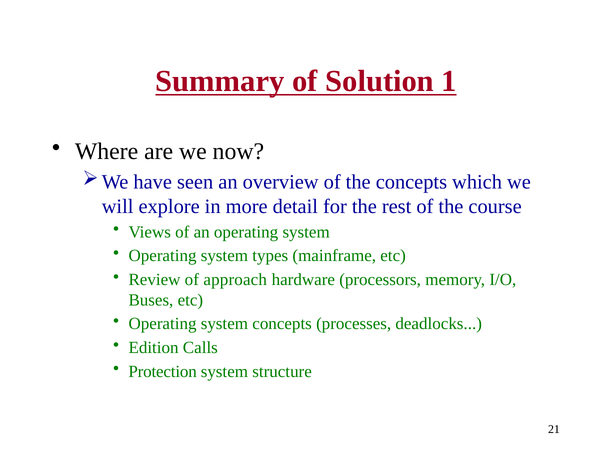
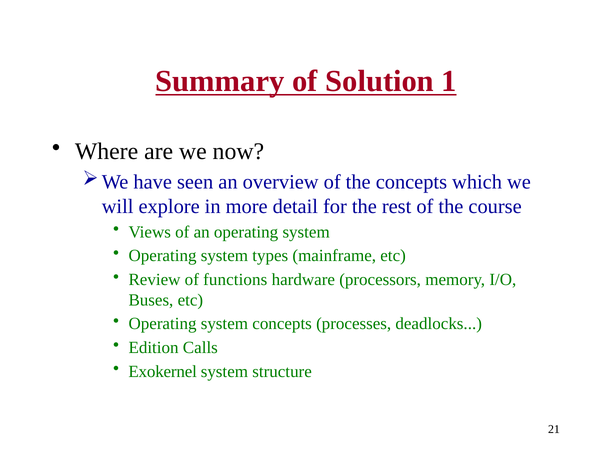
approach: approach -> functions
Protection: Protection -> Exokernel
